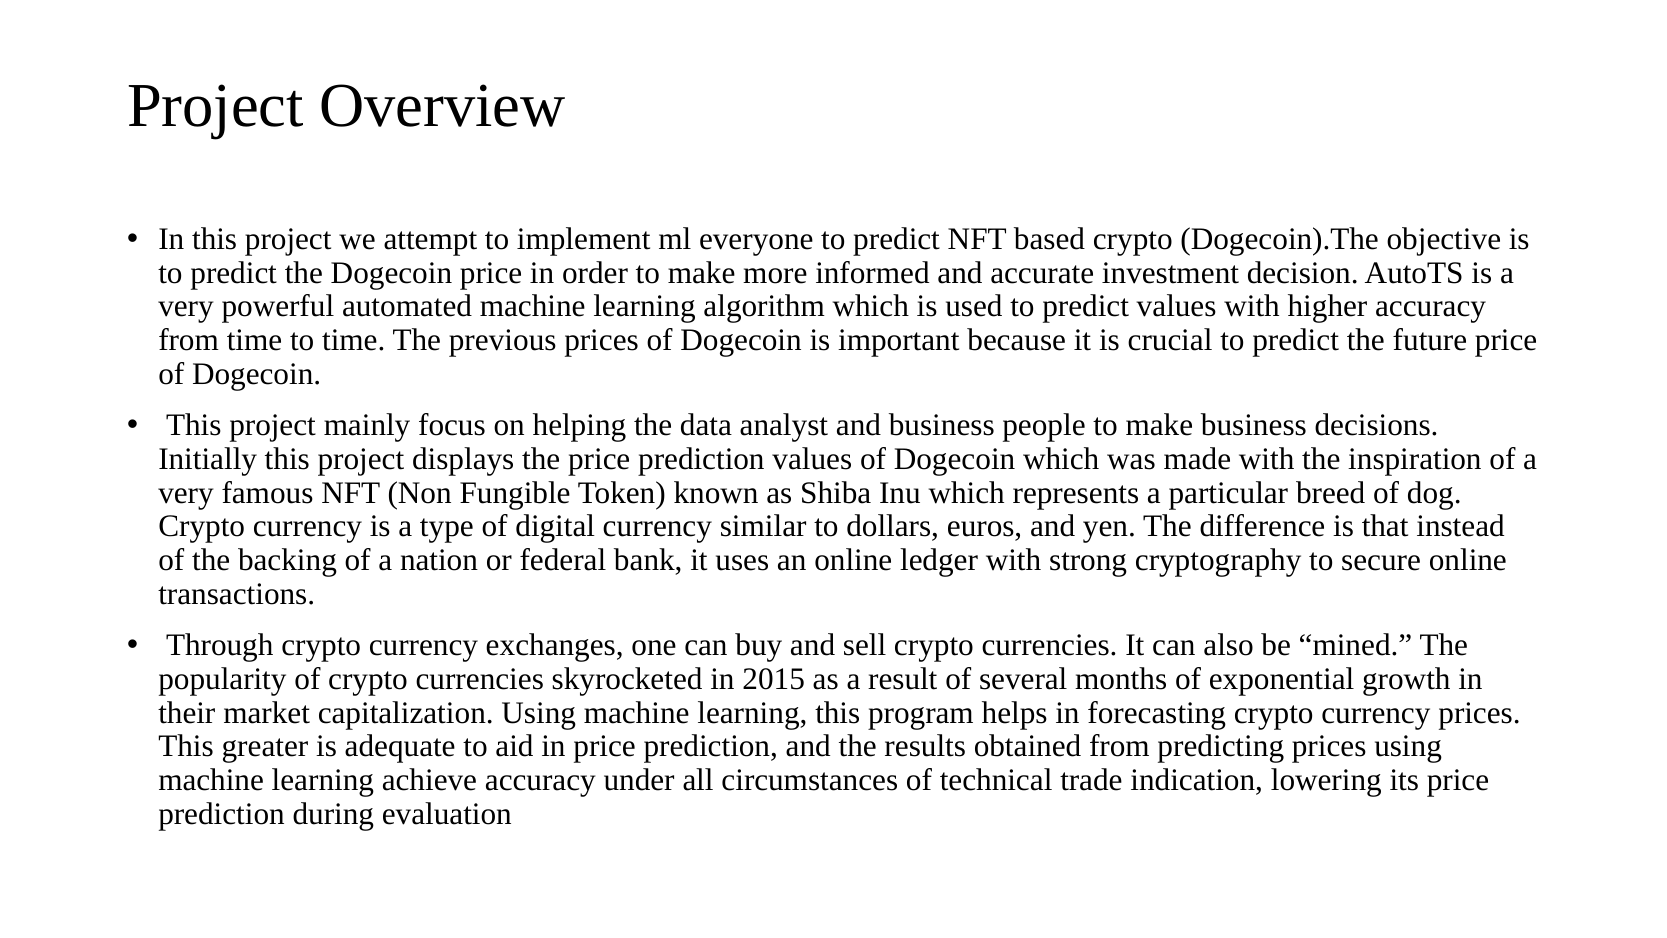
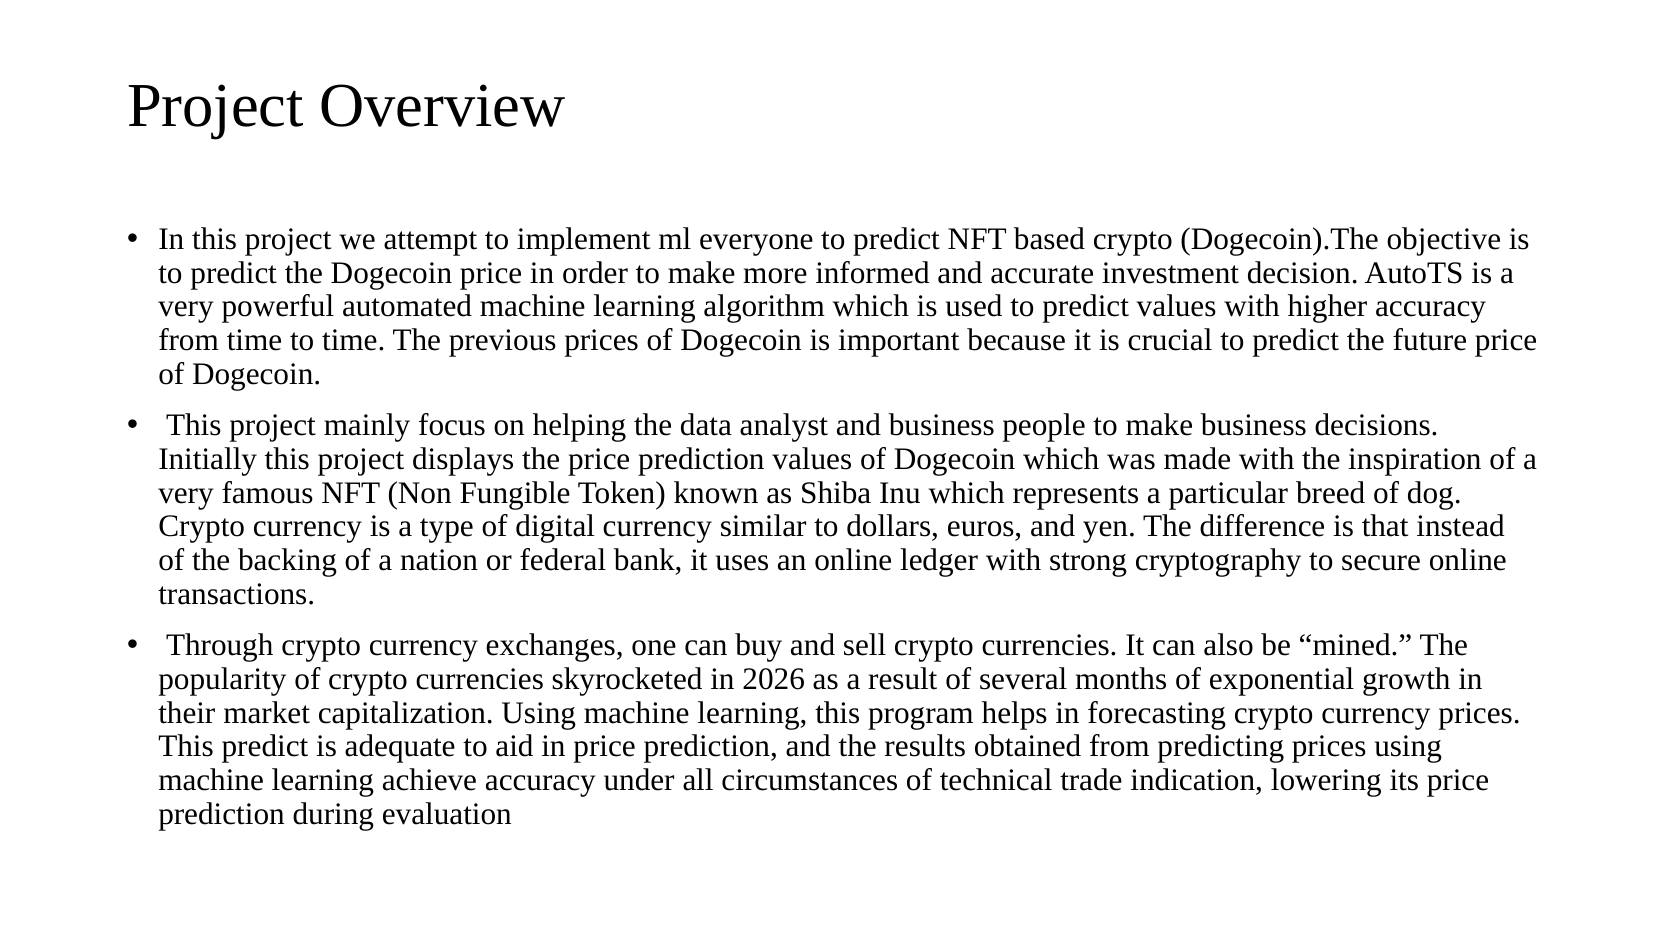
2015: 2015 -> 2026
This greater: greater -> predict
